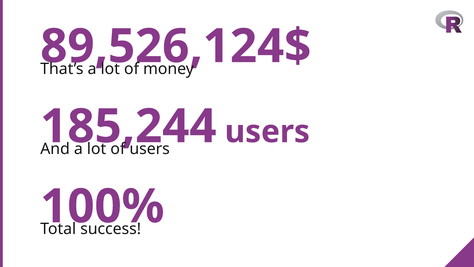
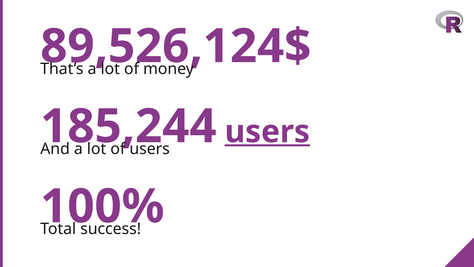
users at (267, 132) underline: none -> present
